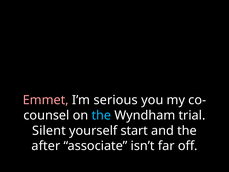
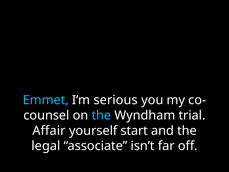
Emmet colour: pink -> light blue
Silent: Silent -> Affair
after: after -> legal
